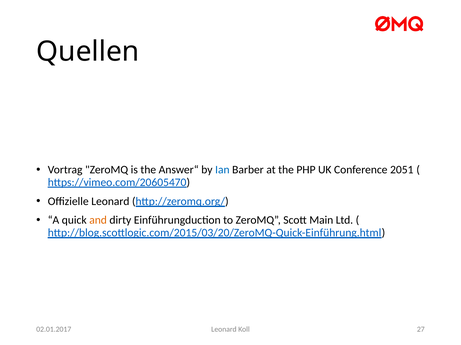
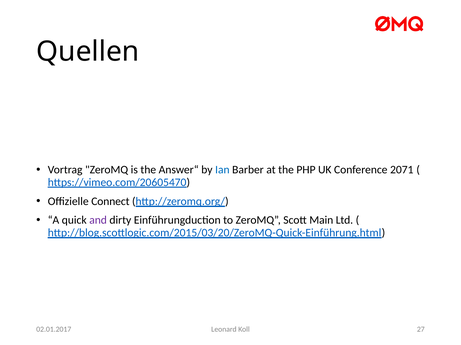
2051: 2051 -> 2071
Offizielle Leonard: Leonard -> Connect
and colour: orange -> purple
